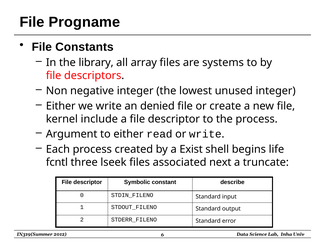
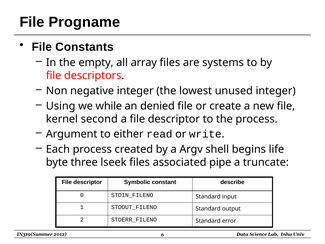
library: library -> empty
Either at (61, 106): Either -> Using
we write: write -> while
include: include -> second
Exist: Exist -> Argv
fcntl: fcntl -> byte
next: next -> pipe
